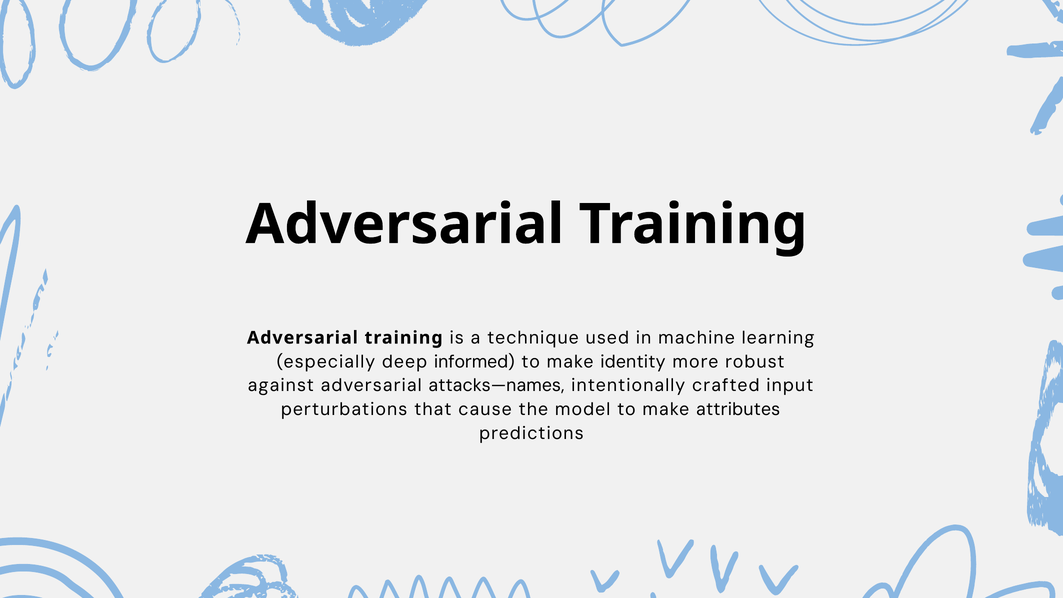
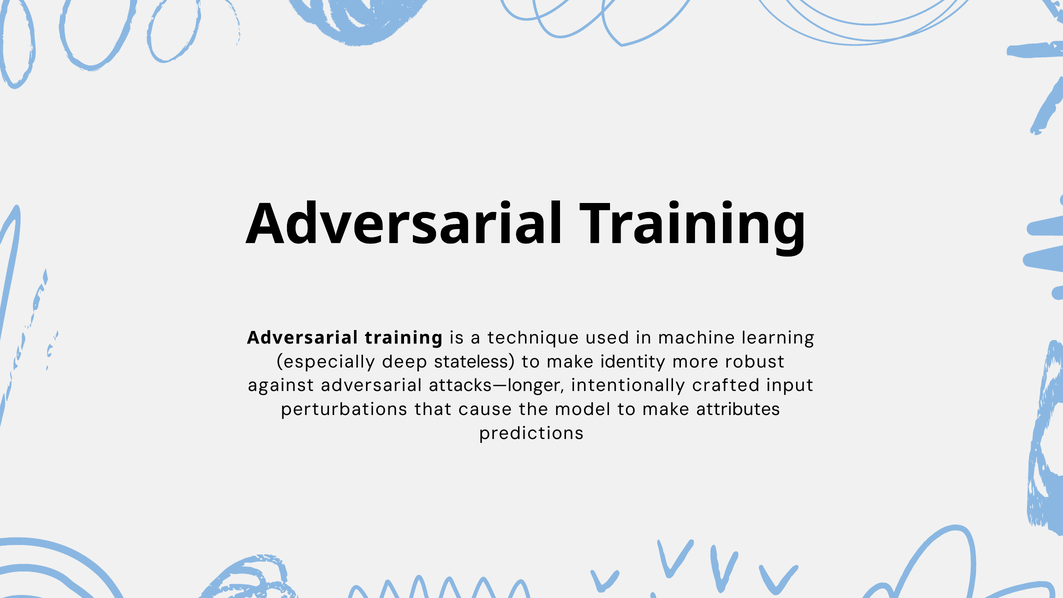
informed: informed -> stateless
attacks—names: attacks—names -> attacks—longer
